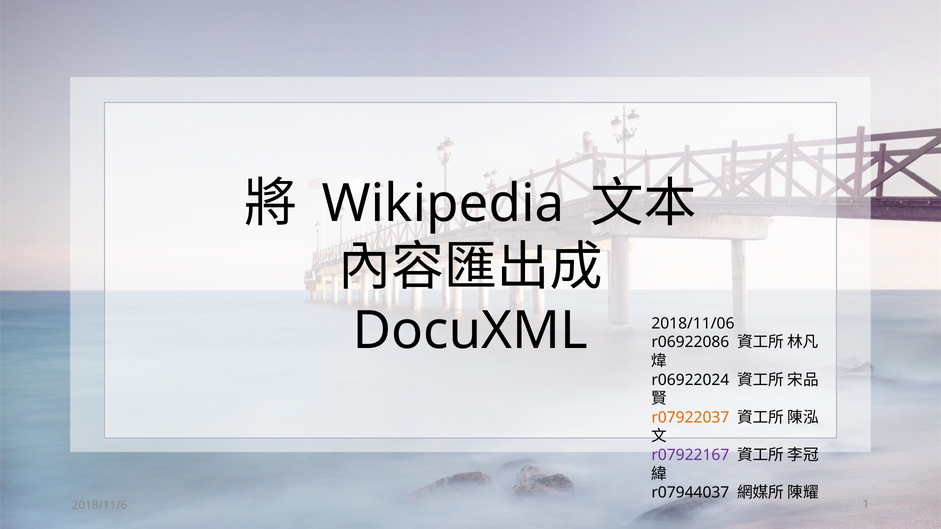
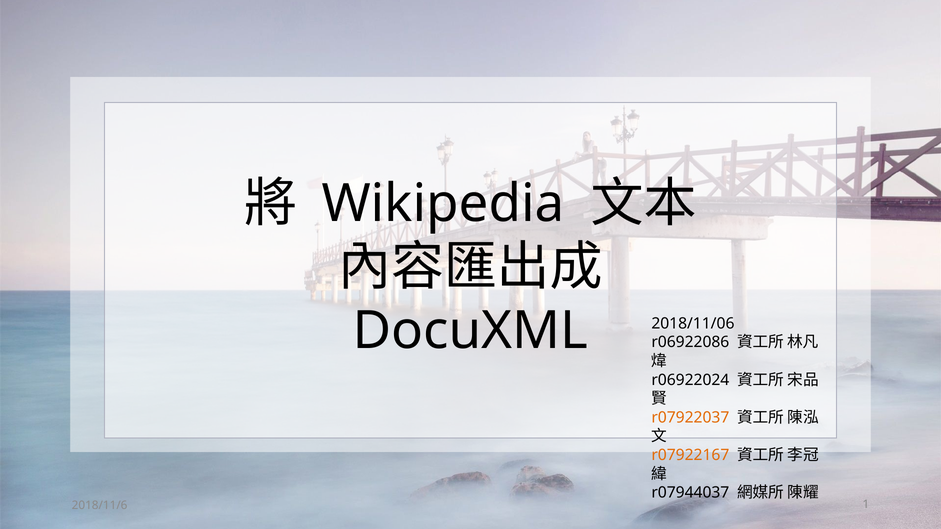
r07922167 colour: purple -> orange
